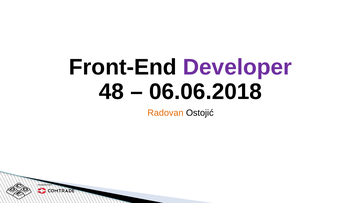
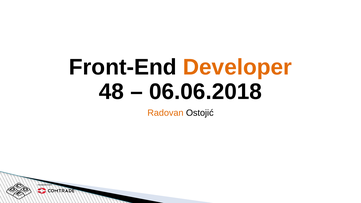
Developer colour: purple -> orange
